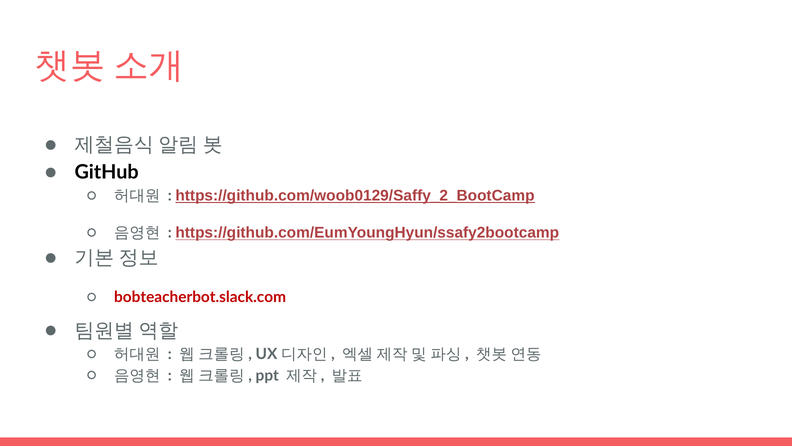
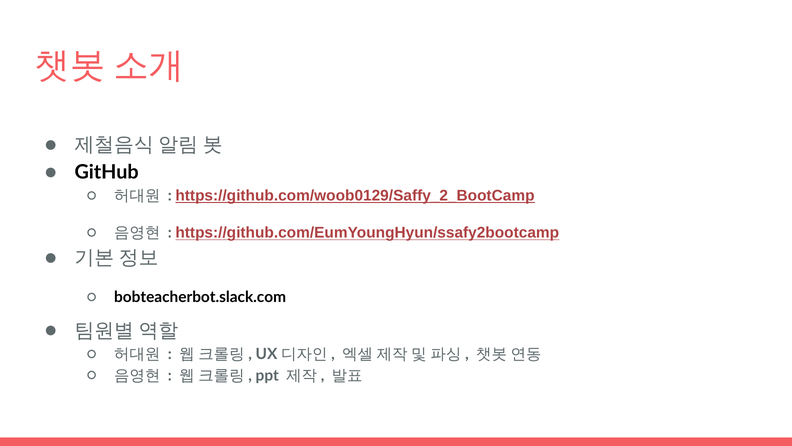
bobteacherbot.slack.com colour: red -> black
